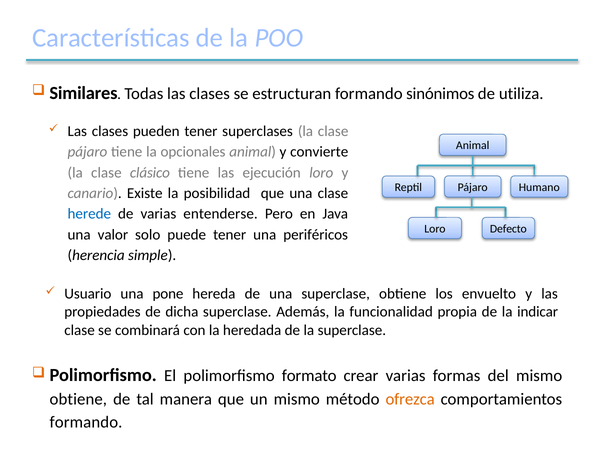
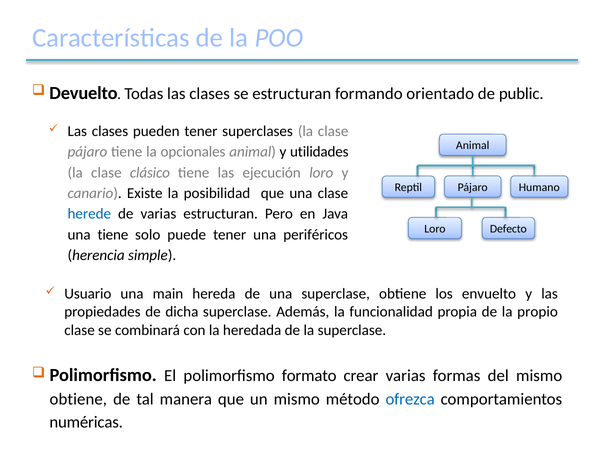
Similares: Similares -> Devuelto
sinónimos: sinónimos -> orientado
utiliza: utiliza -> public
convierte: convierte -> utilidades
varias entenderse: entenderse -> estructuran
una valor: valor -> tiene
pone: pone -> main
indicar: indicar -> propio
ofrezca colour: orange -> blue
formando at (86, 422): formando -> numéricas
